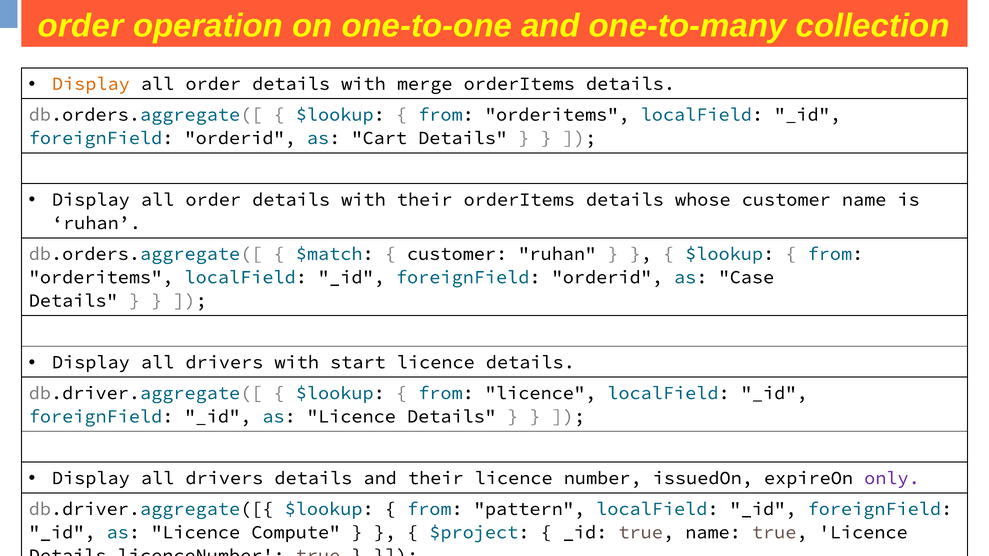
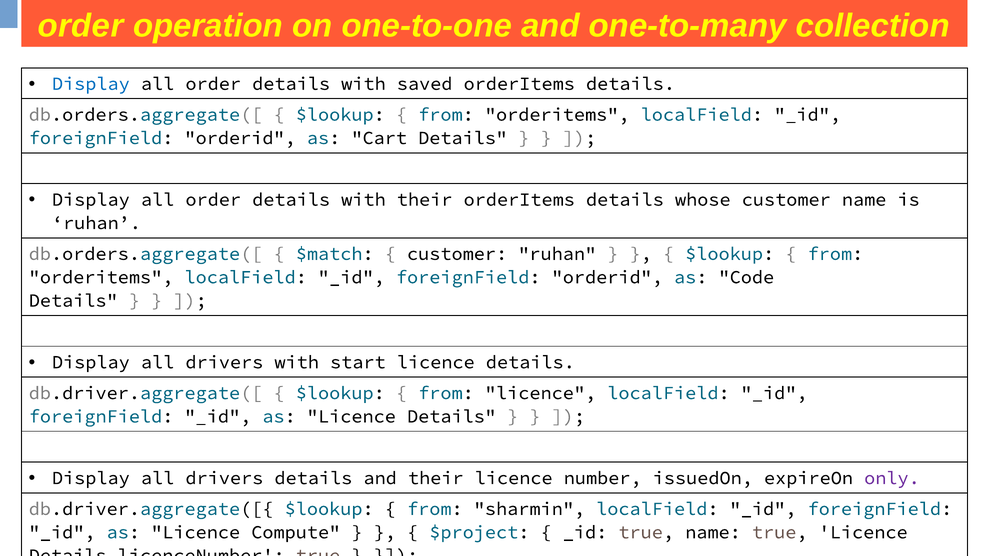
Display at (91, 84) colour: orange -> blue
merge: merge -> saved
Case: Case -> Code
pattern: pattern -> sharmin
